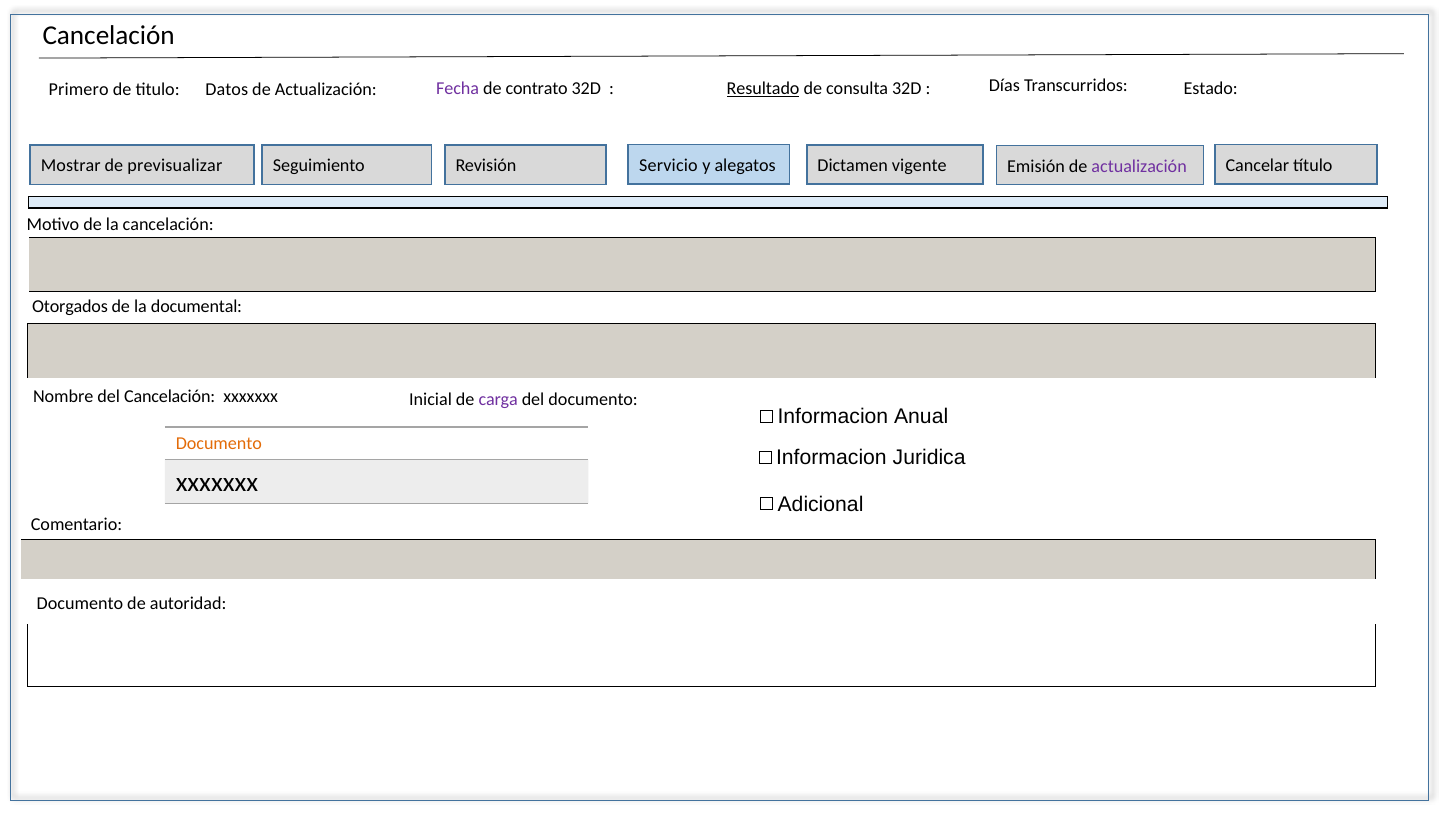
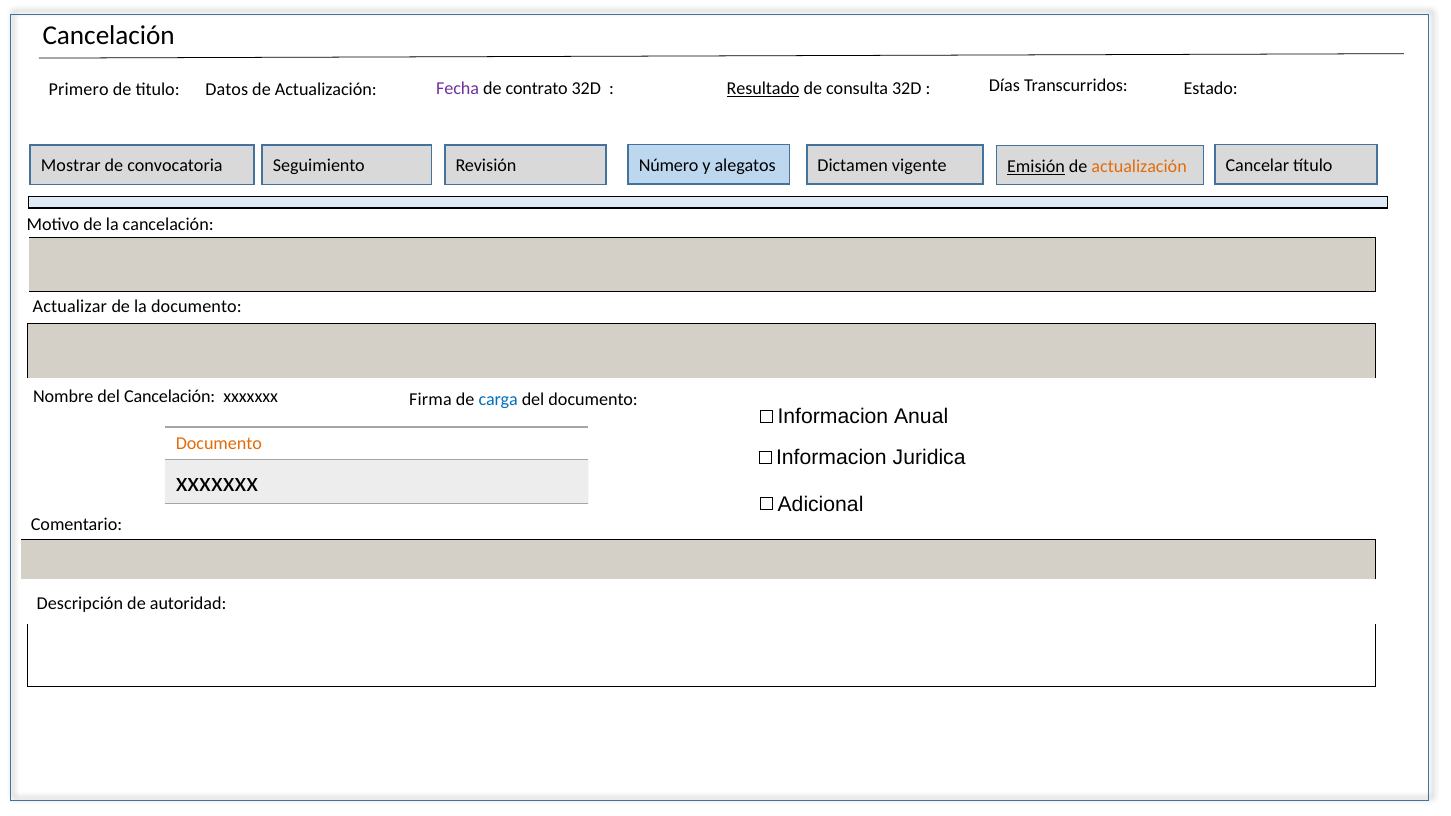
Servicio: Servicio -> Número
previsualizar: previsualizar -> convocatoria
Emisión underline: none -> present
actualización at (1139, 166) colour: purple -> orange
Otorgados: Otorgados -> Actualizar
la documental: documental -> documento
Inicial: Inicial -> Firma
carga colour: purple -> blue
Documento at (80, 603): Documento -> Descripción
